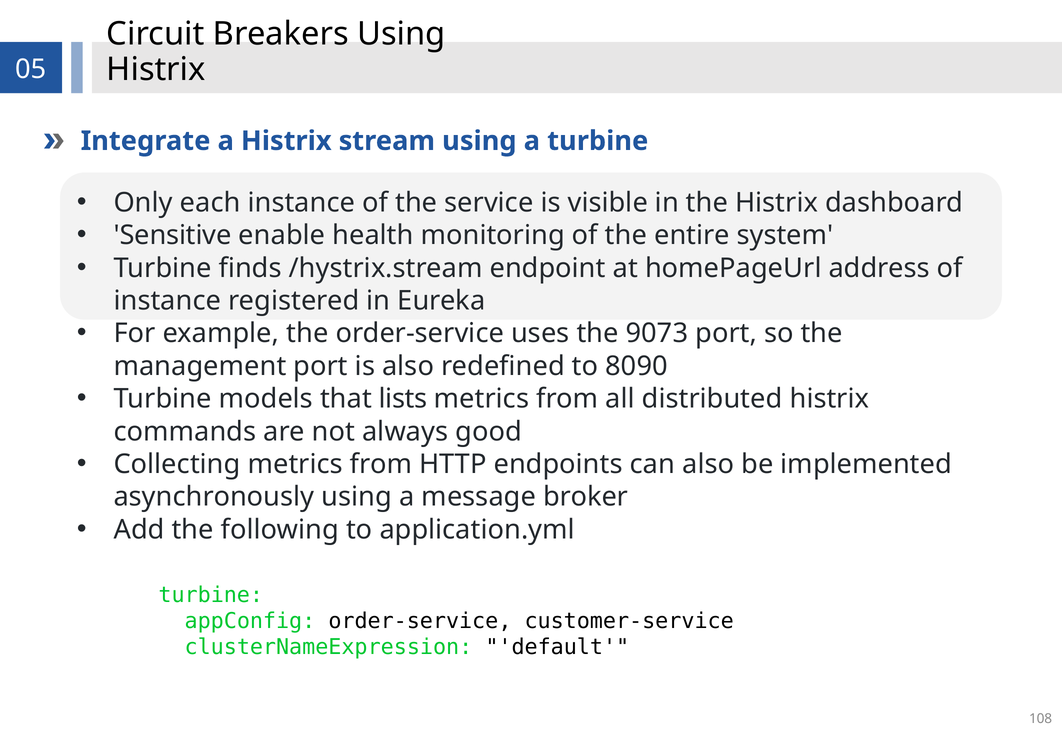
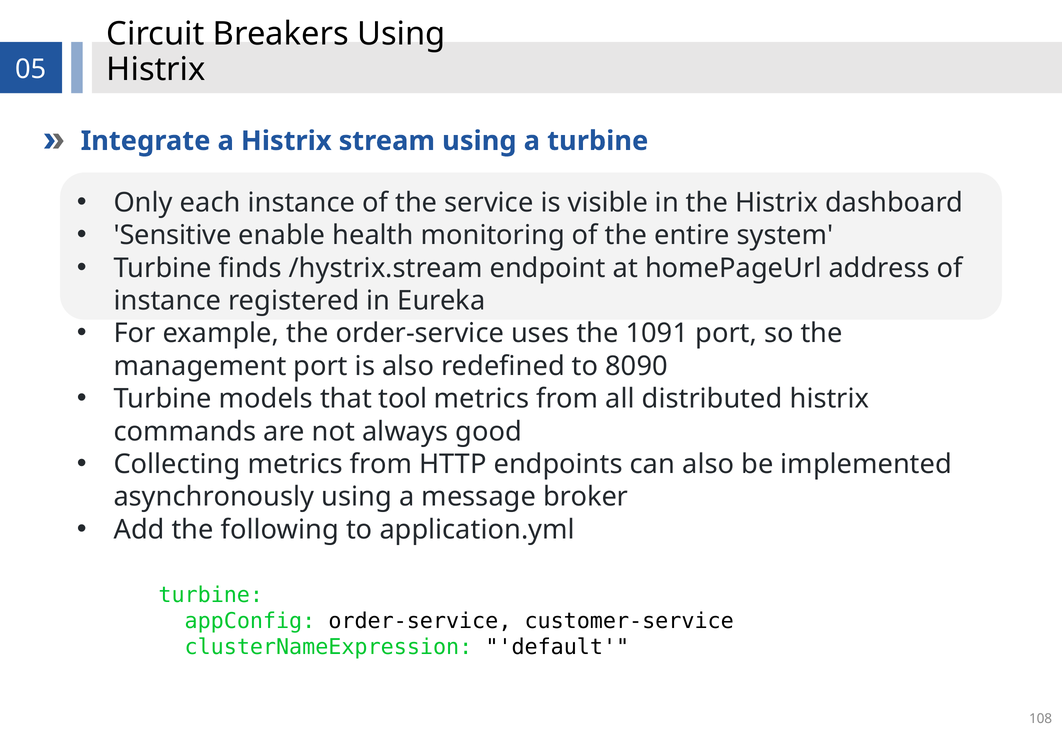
9073: 9073 -> 1091
lists: lists -> tool
